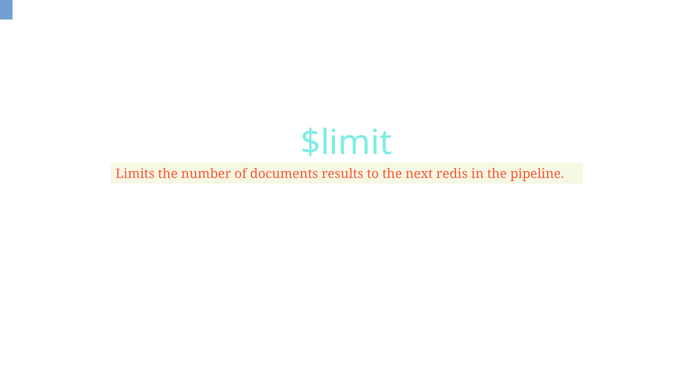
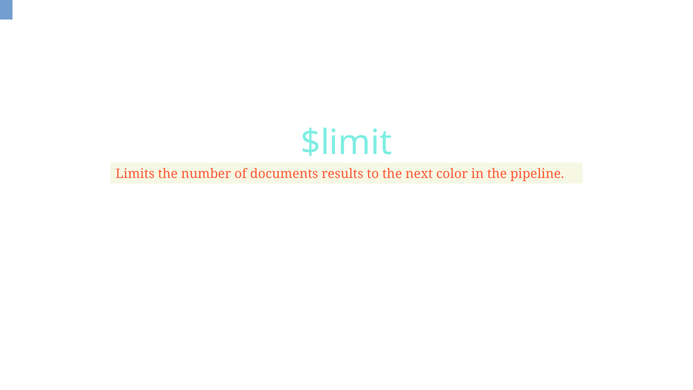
redis: redis -> color
